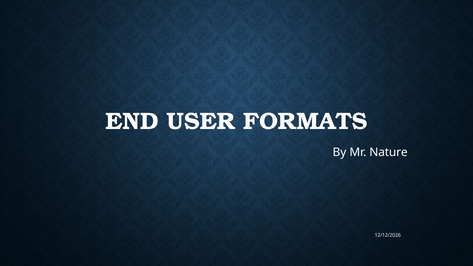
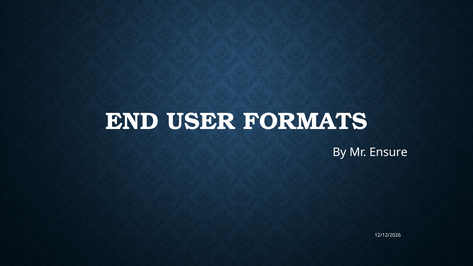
Nature: Nature -> Ensure
